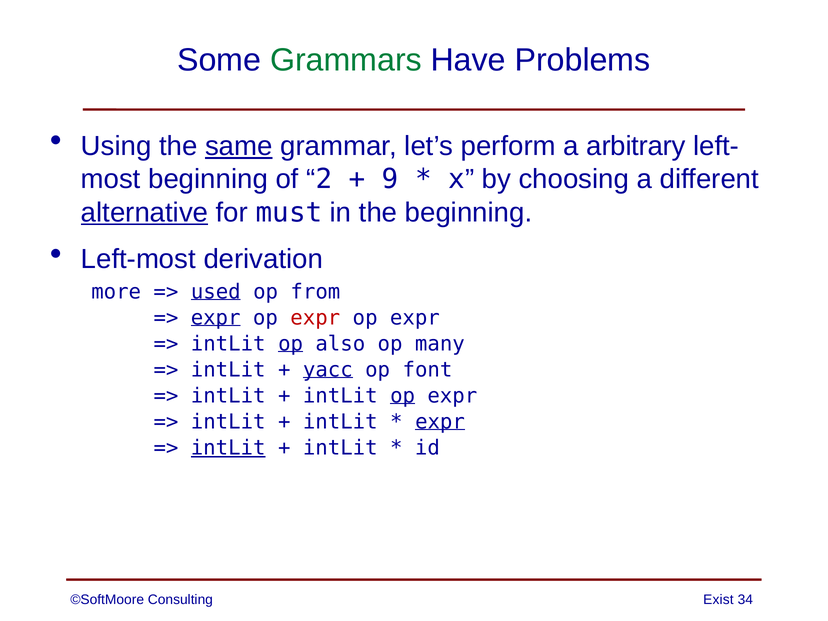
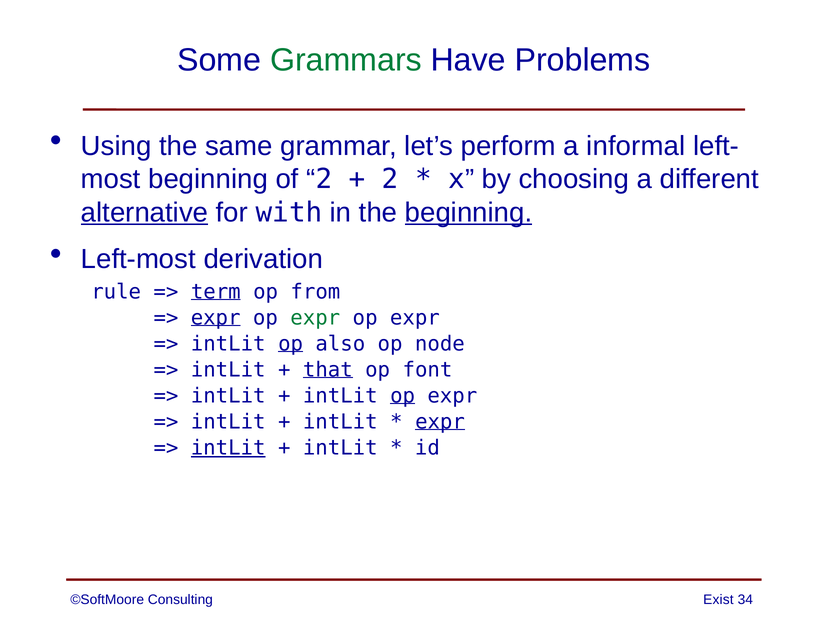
same underline: present -> none
arbitrary: arbitrary -> informal
9 at (390, 179): 9 -> 2
must: must -> with
beginning at (469, 212) underline: none -> present
more: more -> rule
used: used -> term
expr at (315, 318) colour: red -> green
many: many -> node
yacc: yacc -> that
